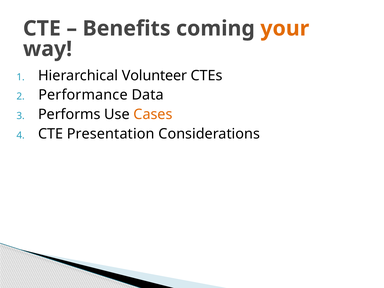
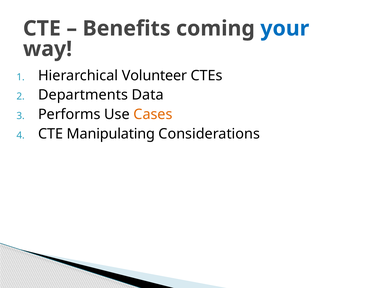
your colour: orange -> blue
Performance: Performance -> Departments
Presentation: Presentation -> Manipulating
